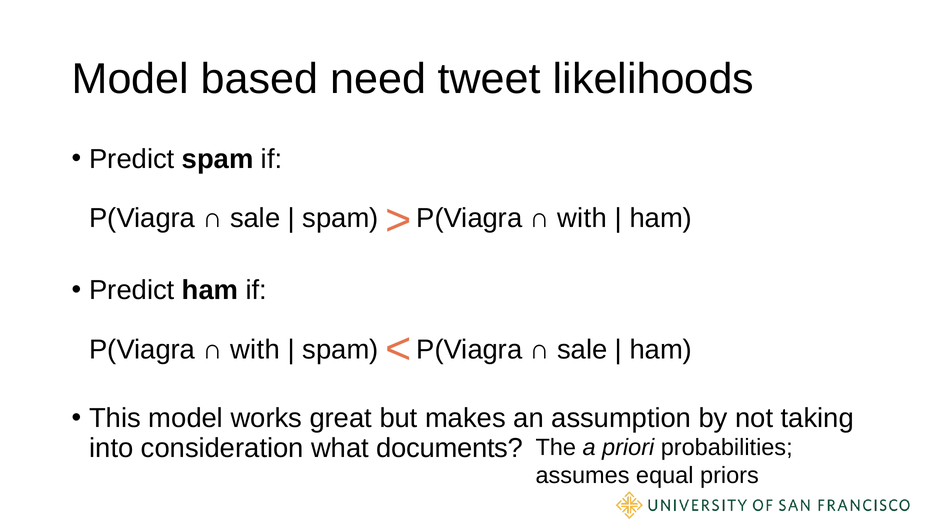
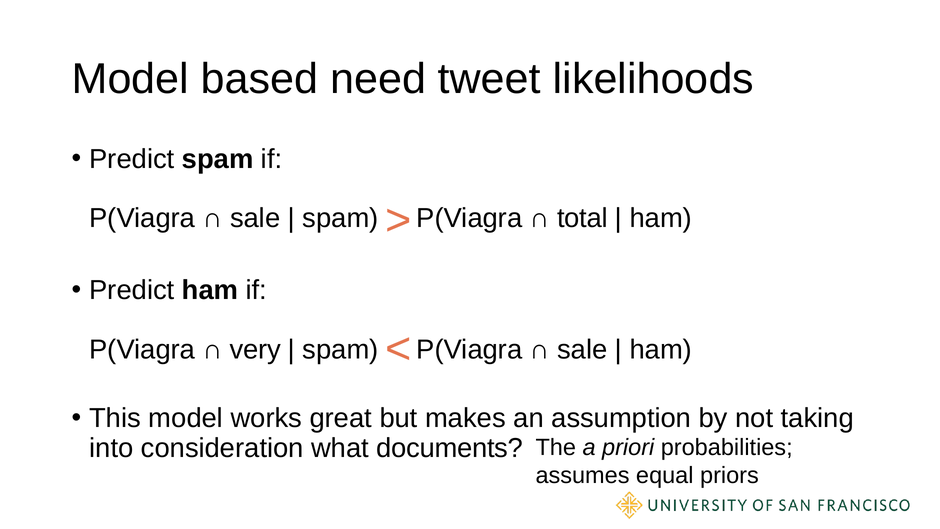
with at (582, 218): with -> total
with at (255, 349): with -> very
